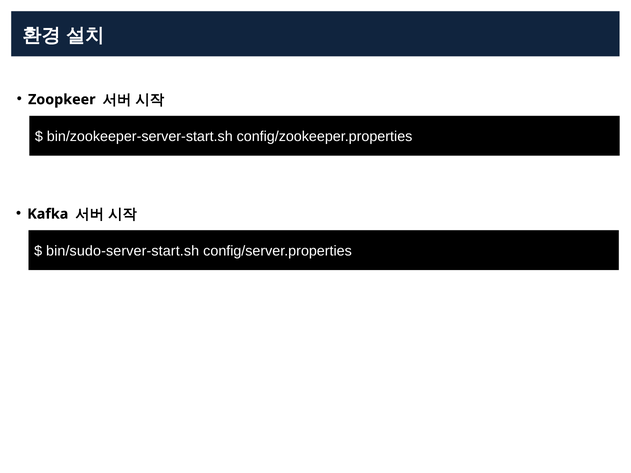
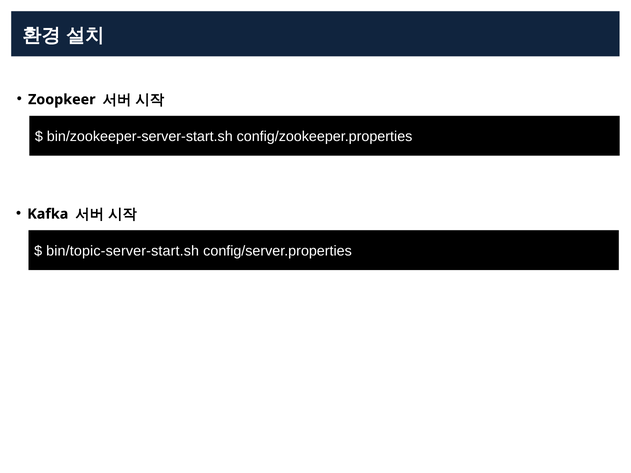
bin/sudo-server-start.sh: bin/sudo-server-start.sh -> bin/topic-server-start.sh
